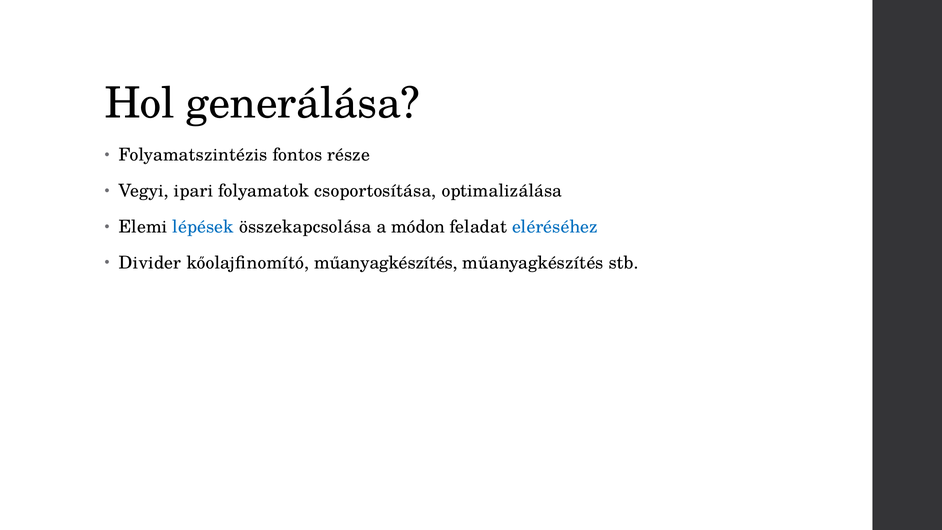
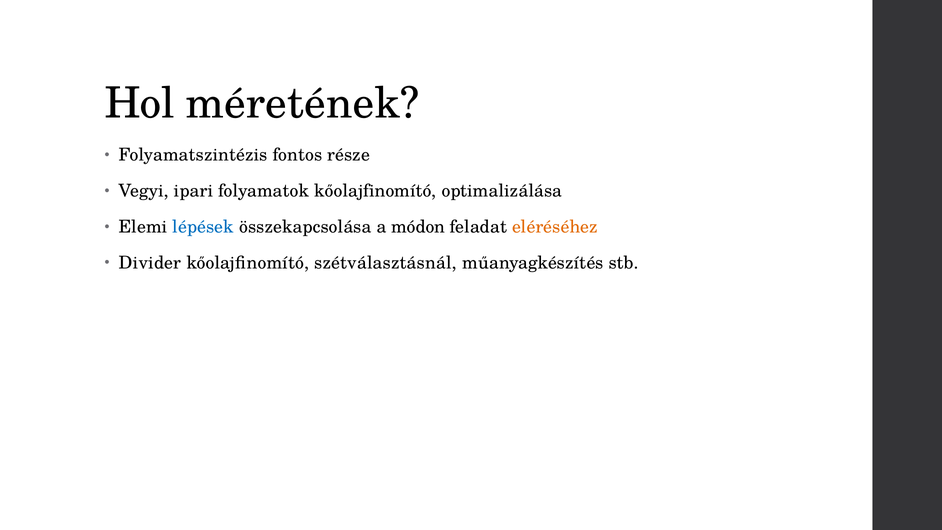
generálása: generálása -> méretének
folyamatok csoportosítása: csoportosítása -> kőolajfinomító
eléréséhez colour: blue -> orange
kőolajfinomító műanyagkészítés: műanyagkészítés -> szétválasztásnál
